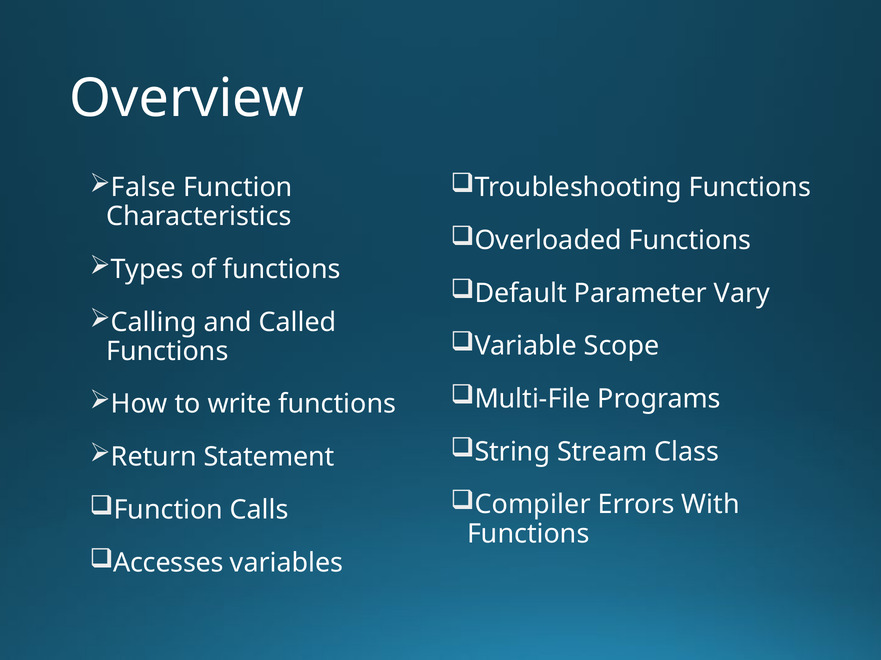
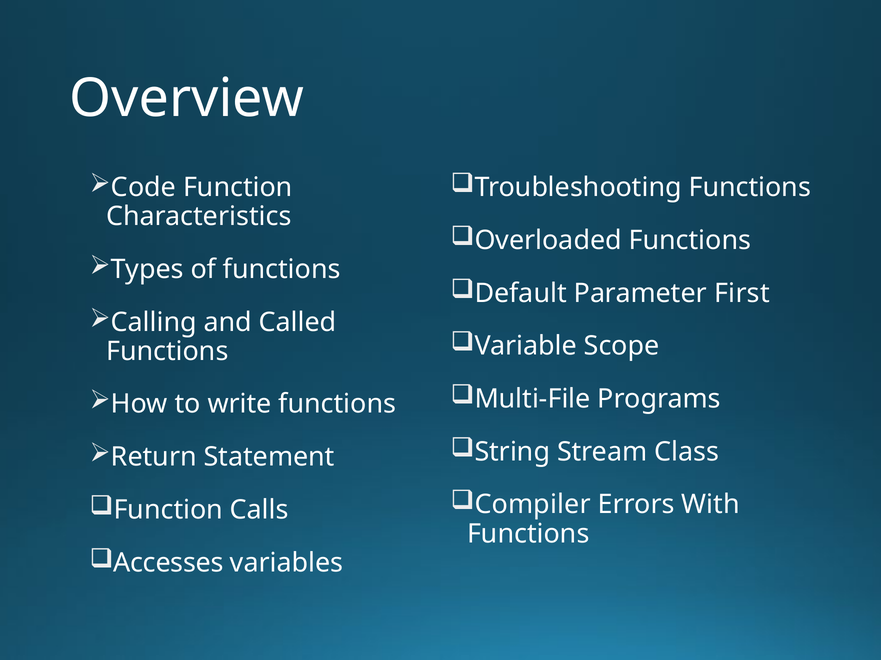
False: False -> Code
Vary: Vary -> First
